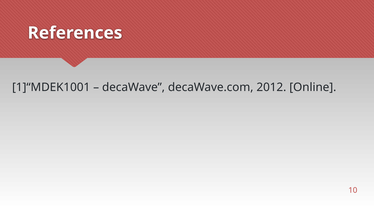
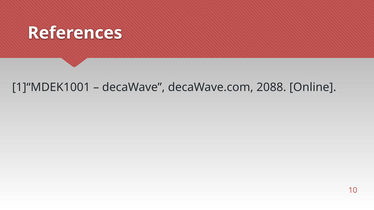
2012: 2012 -> 2088
